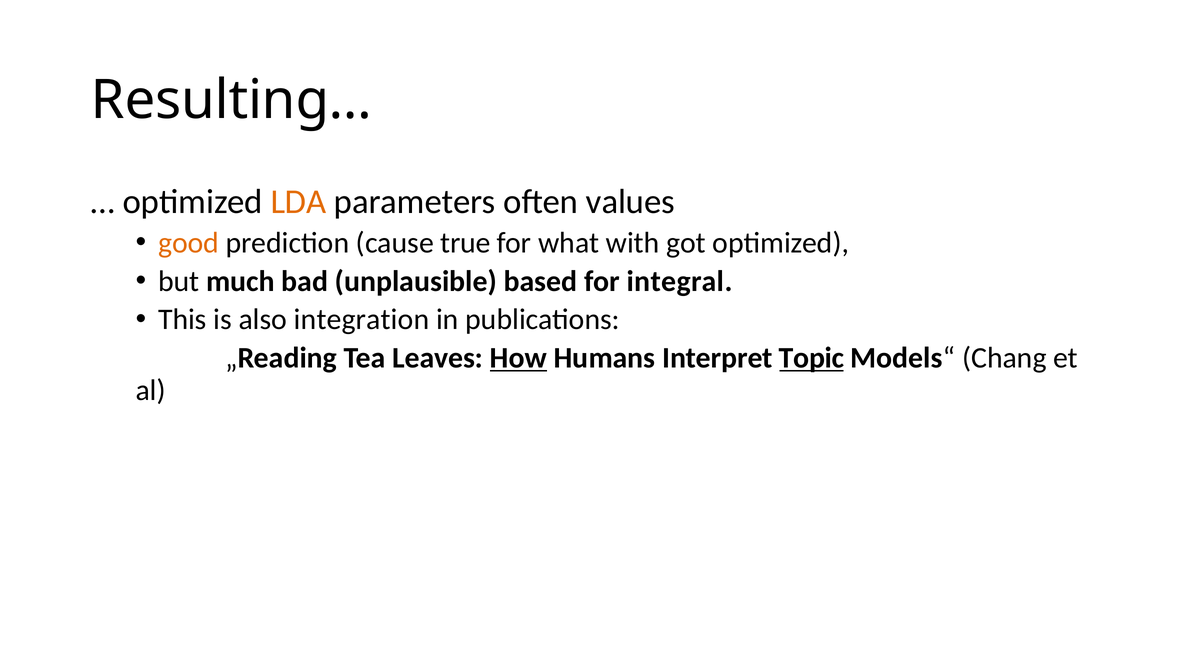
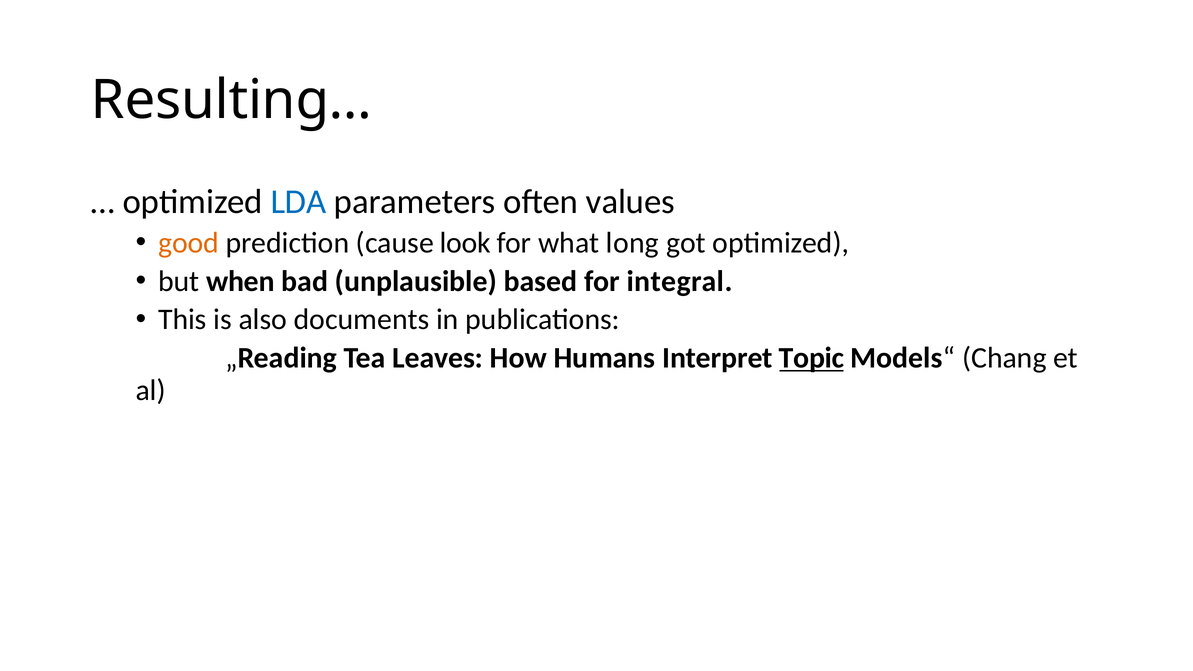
LDA colour: orange -> blue
true: true -> look
with: with -> long
much: much -> when
integration: integration -> documents
How underline: present -> none
